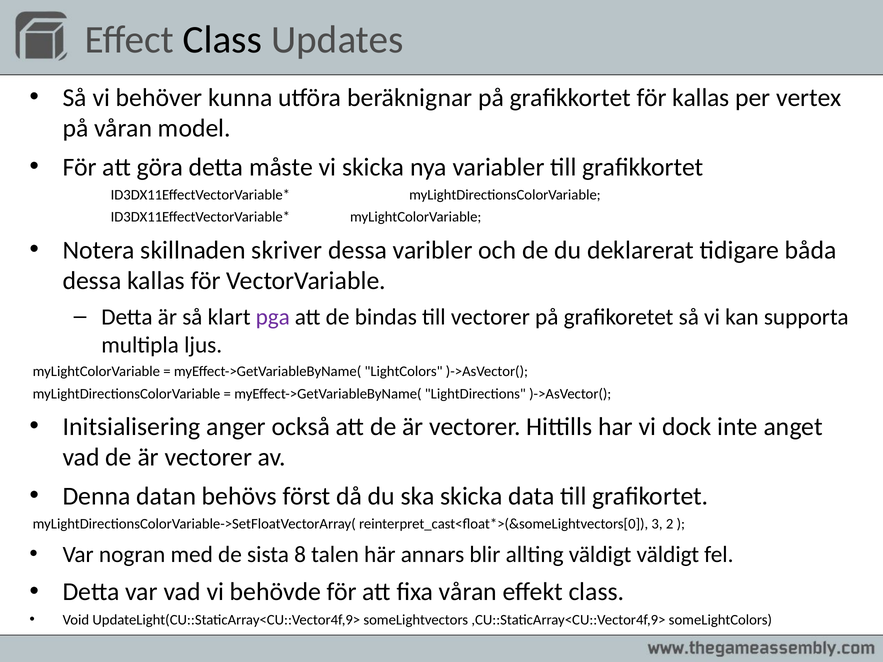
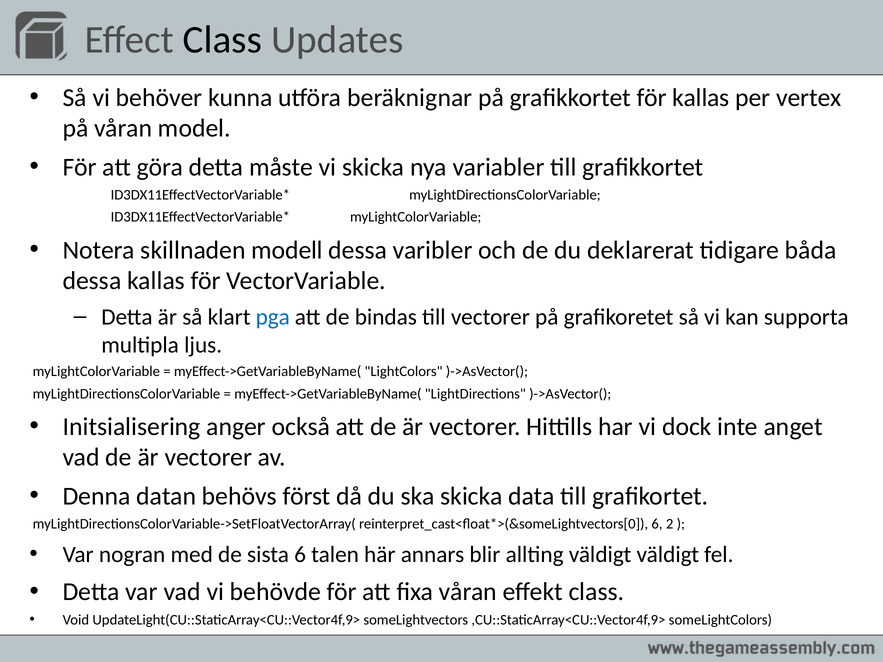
skriver: skriver -> modell
pga colour: purple -> blue
3 at (657, 524): 3 -> 6
sista 8: 8 -> 6
